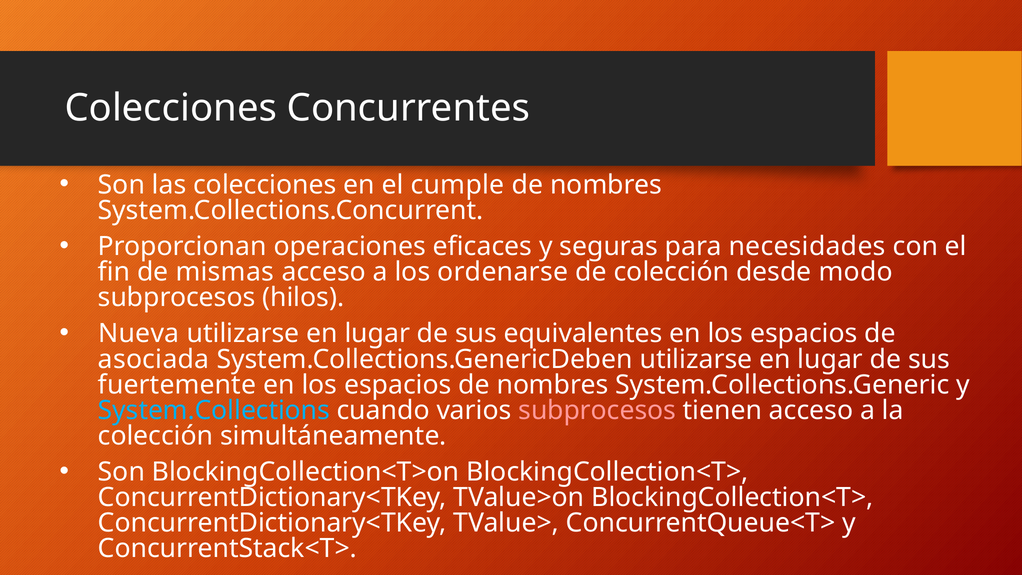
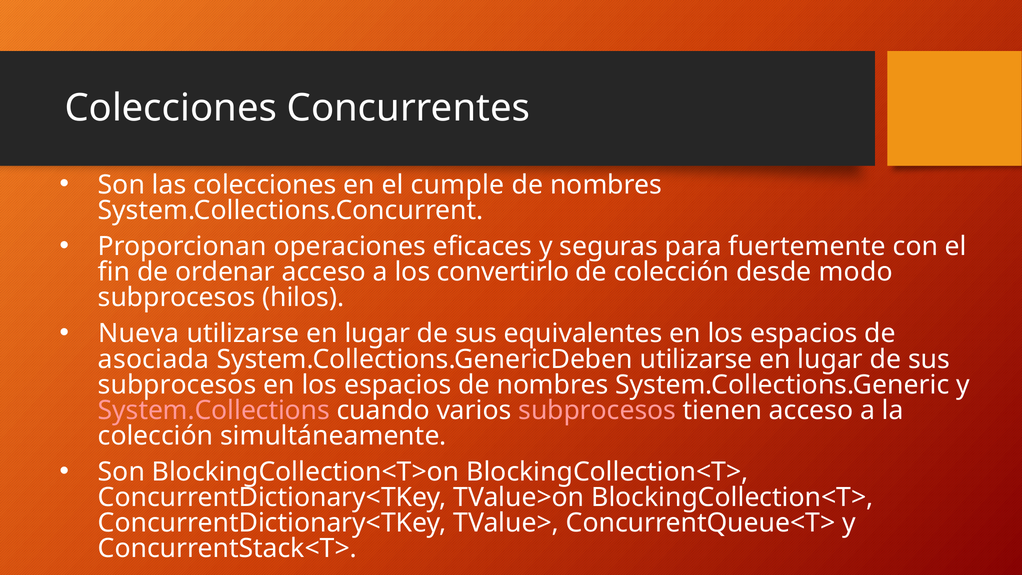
necesidades: necesidades -> fuertemente
mismas: mismas -> ordenar
ordenarse: ordenarse -> convertirlo
fuertemente at (177, 385): fuertemente -> subprocesos
System.Collections colour: light blue -> pink
